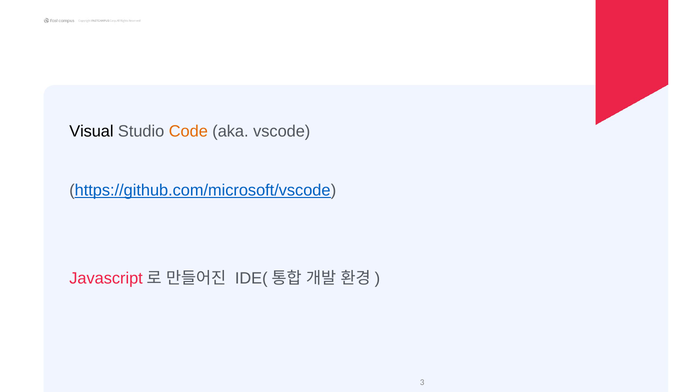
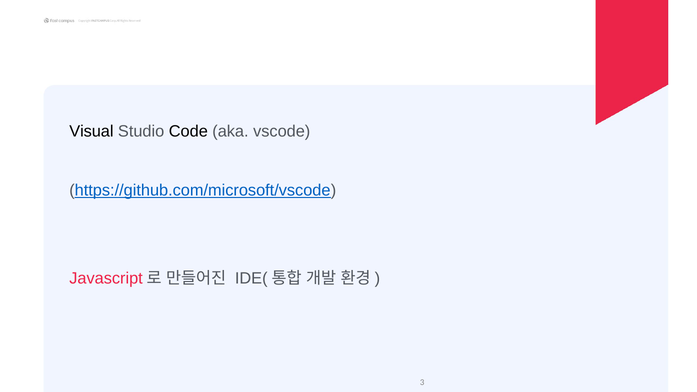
Code colour: orange -> black
